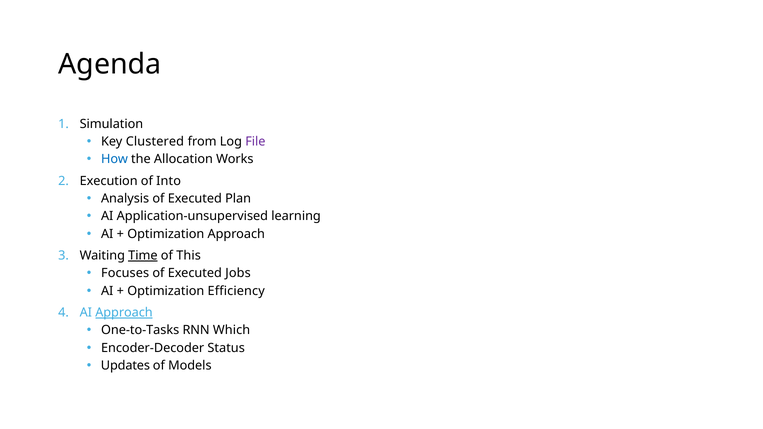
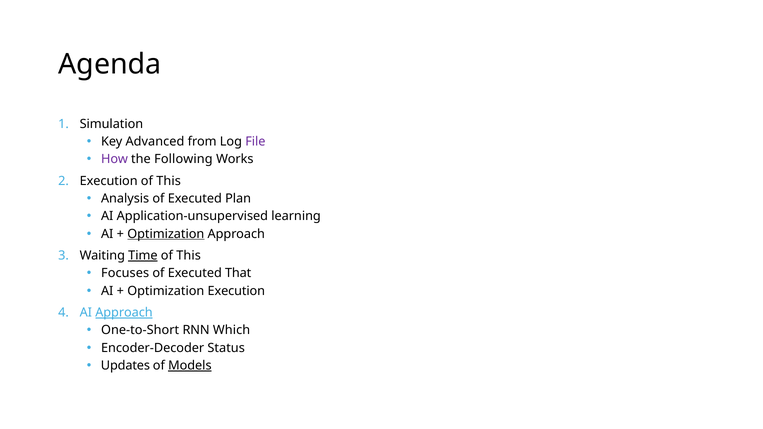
Clustered: Clustered -> Advanced
How colour: blue -> purple
Allocation: Allocation -> Following
Into at (169, 181): Into -> This
Optimization at (166, 234) underline: none -> present
Jobs: Jobs -> That
Optimization Efficiency: Efficiency -> Execution
One-to-Tasks: One-to-Tasks -> One-to-Short
Models underline: none -> present
